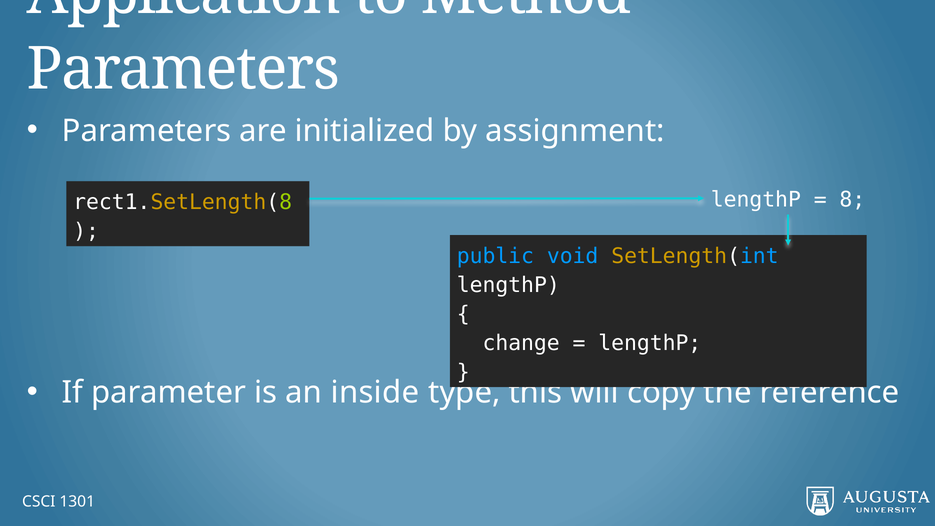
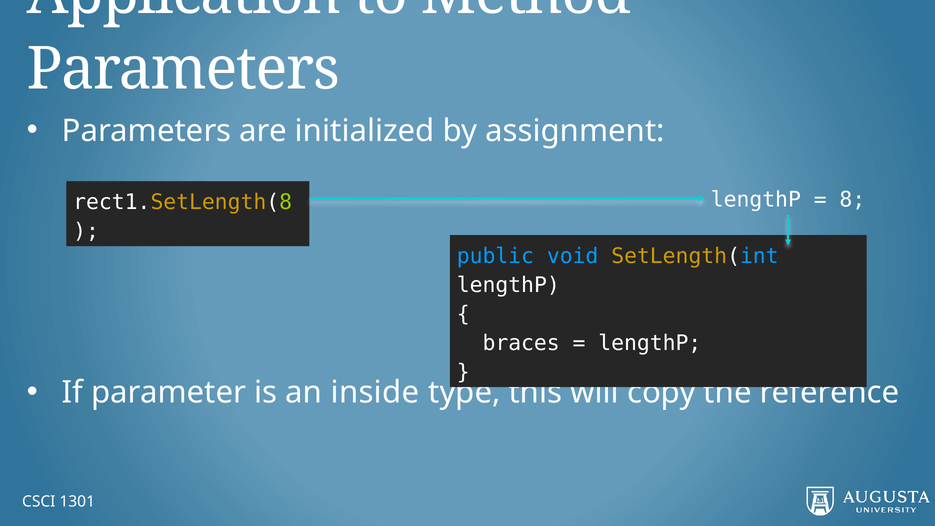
change: change -> braces
